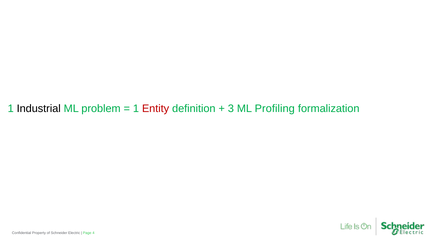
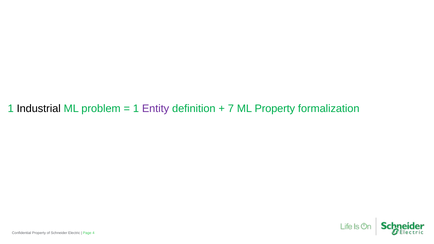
Entity colour: red -> purple
3: 3 -> 7
ML Profiling: Profiling -> Property
